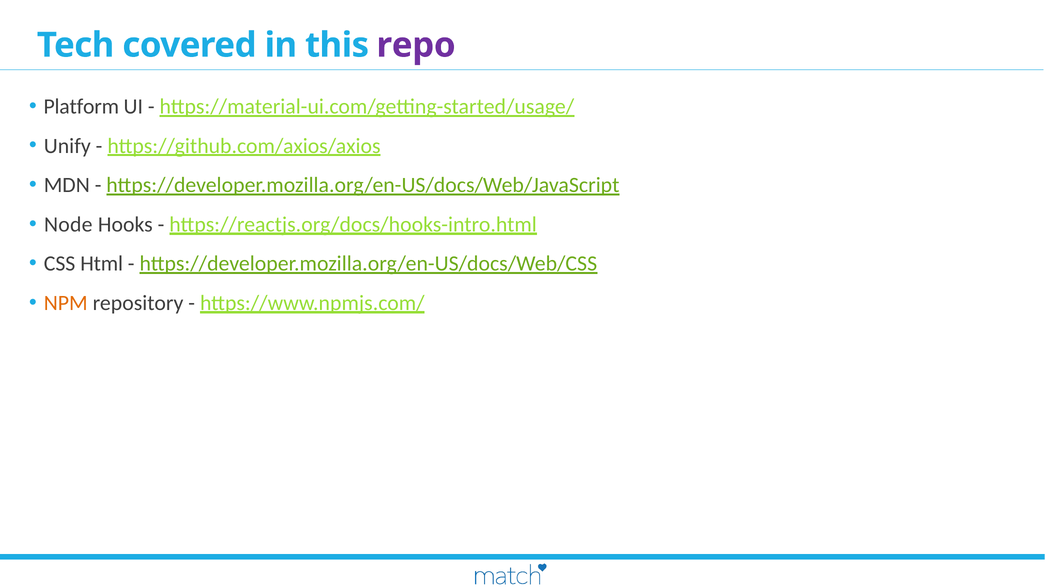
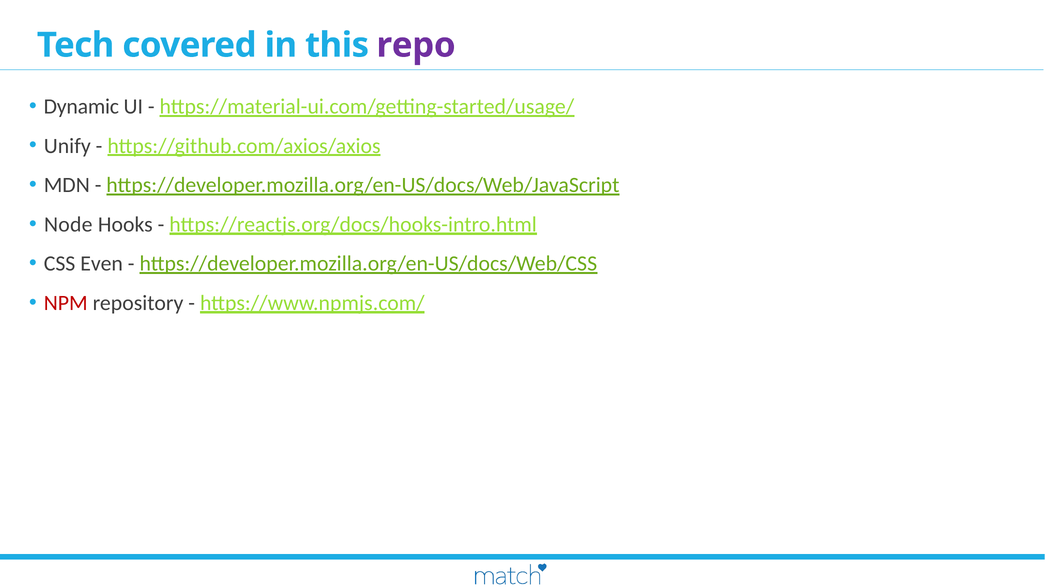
Platform: Platform -> Dynamic
Html: Html -> Even
NPM colour: orange -> red
